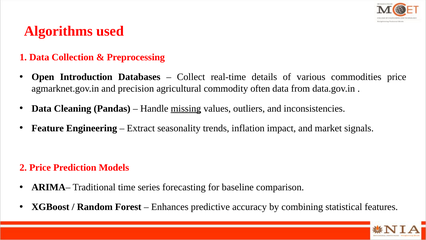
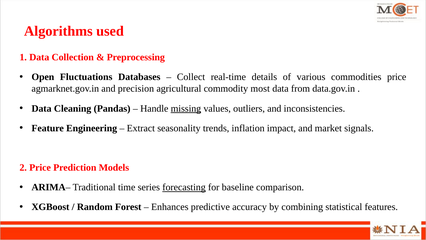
Introduction: Introduction -> Fluctuations
often: often -> most
forecasting underline: none -> present
